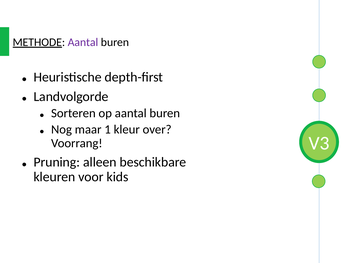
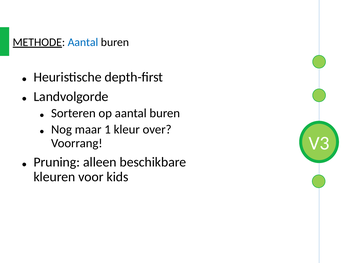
Aantal at (83, 42) colour: purple -> blue
